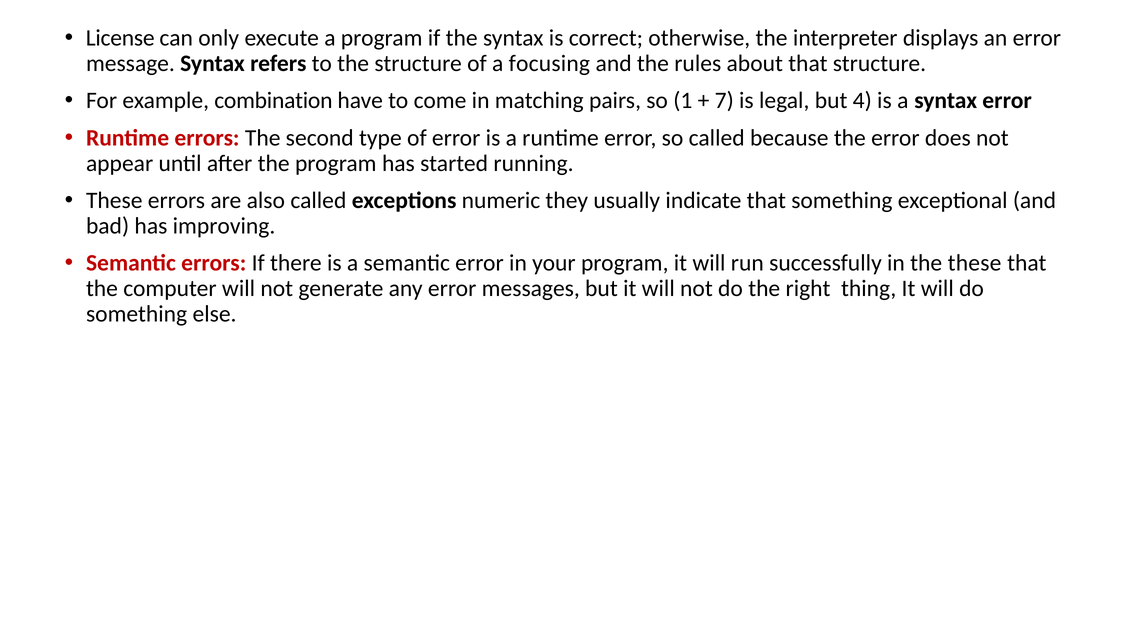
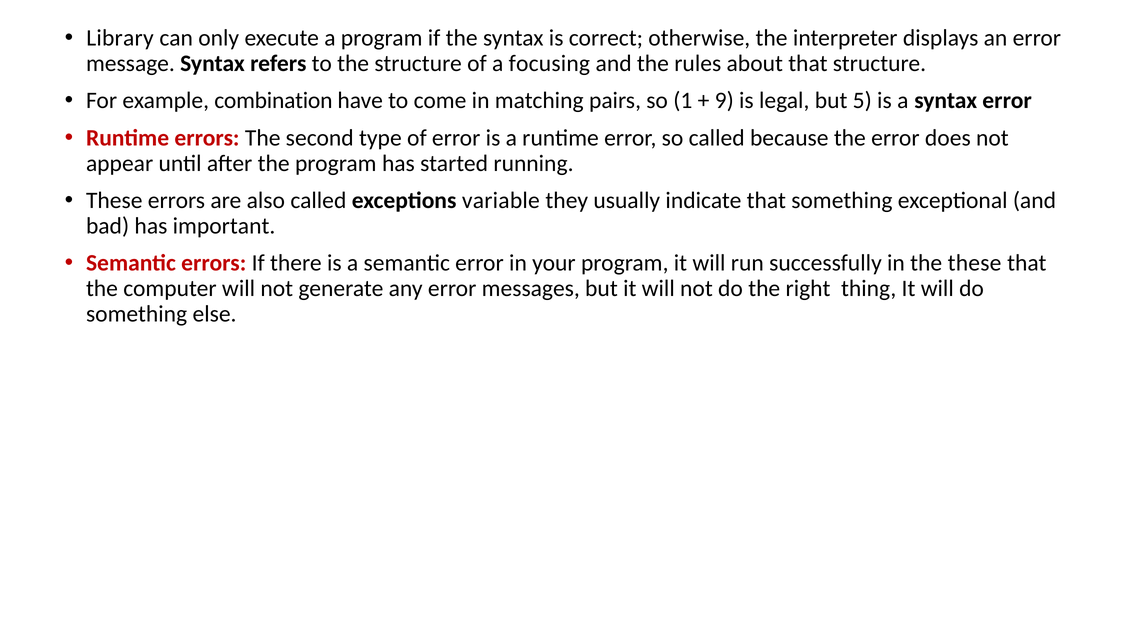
License: License -> Library
7: 7 -> 9
4: 4 -> 5
numeric: numeric -> variable
improving: improving -> important
